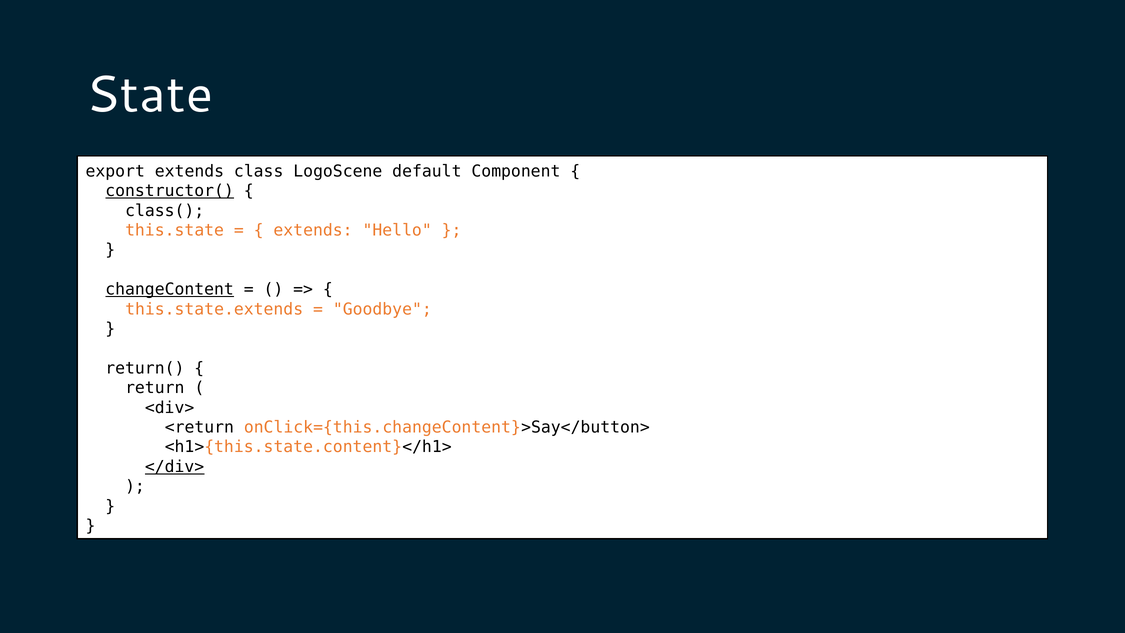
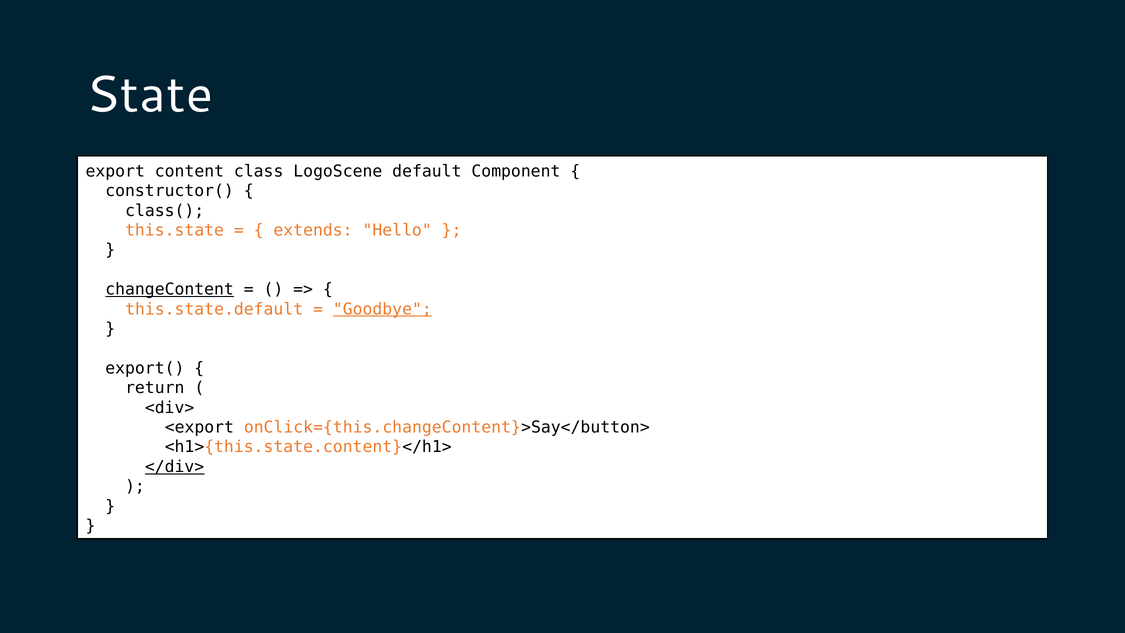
export extends: extends -> content
constructor( underline: present -> none
this.state.extends: this.state.extends -> this.state.default
Goodbye underline: none -> present
return(: return( -> export(
<return: <return -> <export
